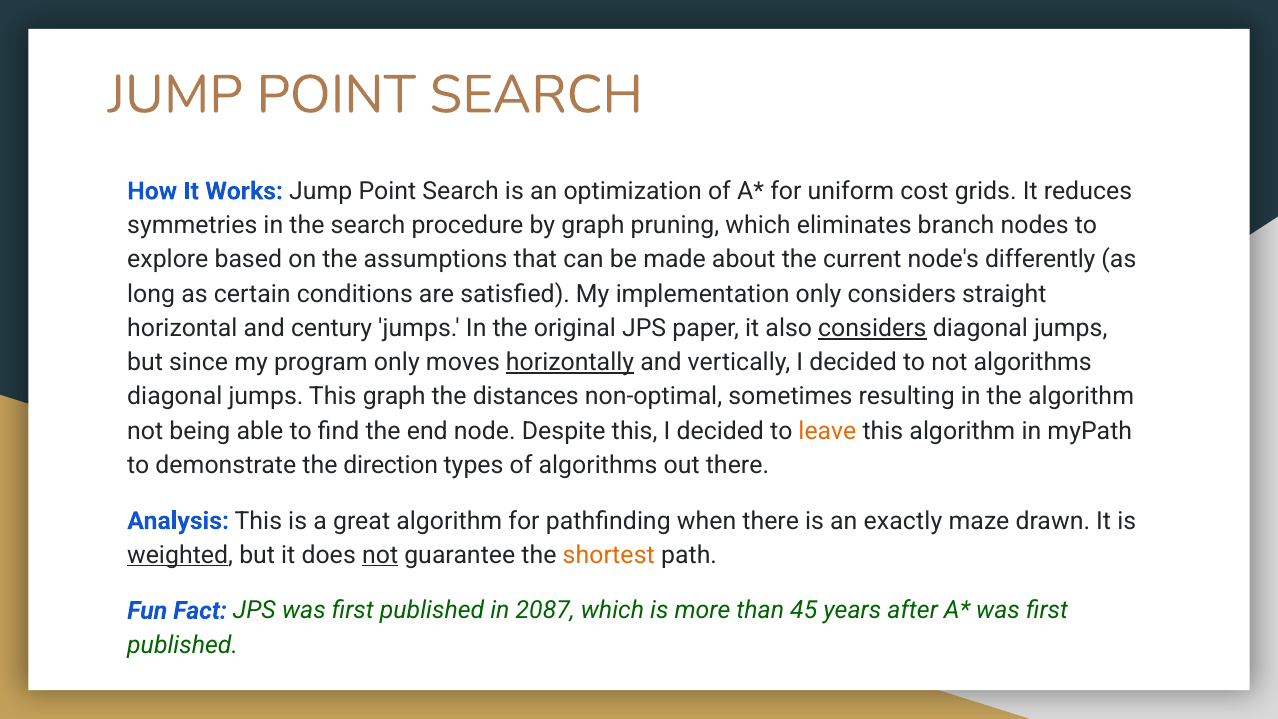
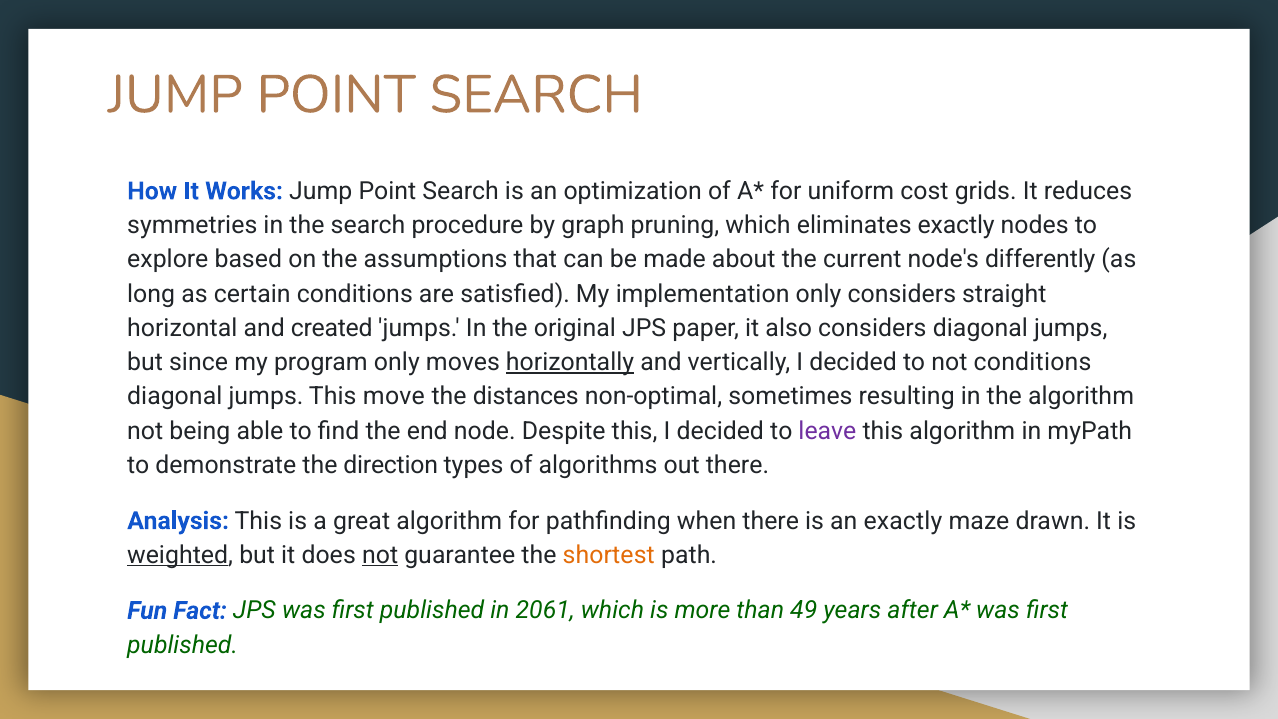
eliminates branch: branch -> exactly
century: century -> created
considers at (872, 328) underline: present -> none
not algorithms: algorithms -> conditions
This graph: graph -> move
leave colour: orange -> purple
2087: 2087 -> 2061
45: 45 -> 49
